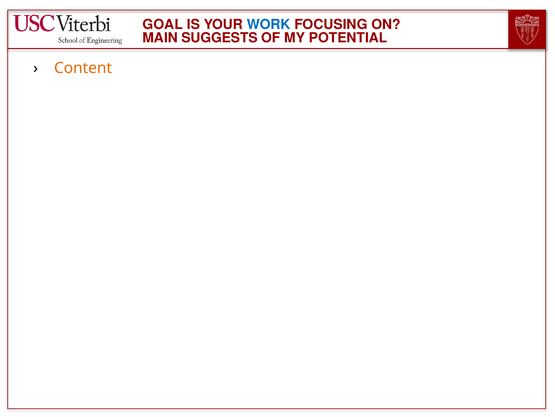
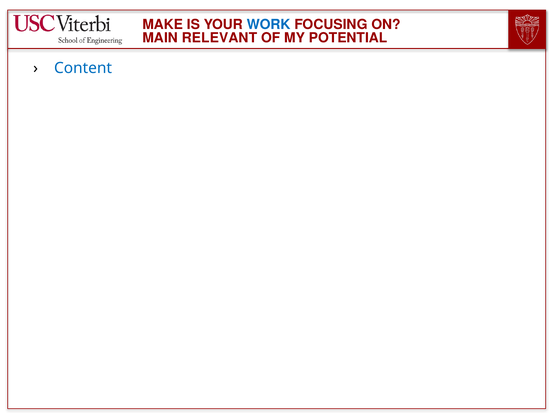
GOAL: GOAL -> MAKE
SUGGESTS: SUGGESTS -> RELEVANT
Content colour: orange -> blue
